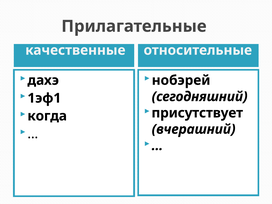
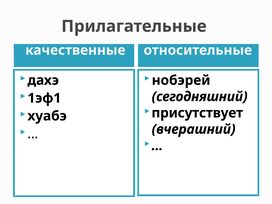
когда: когда -> хуабэ
